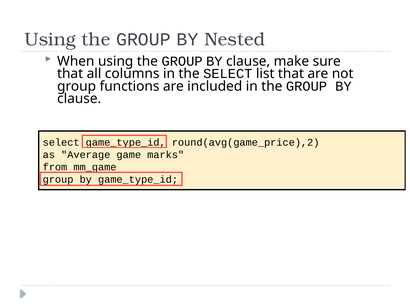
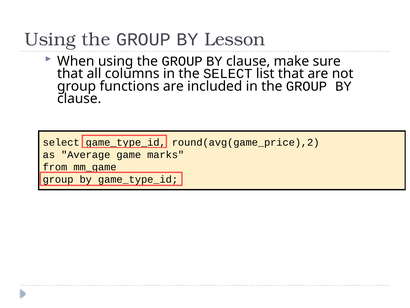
Nested: Nested -> Lesson
